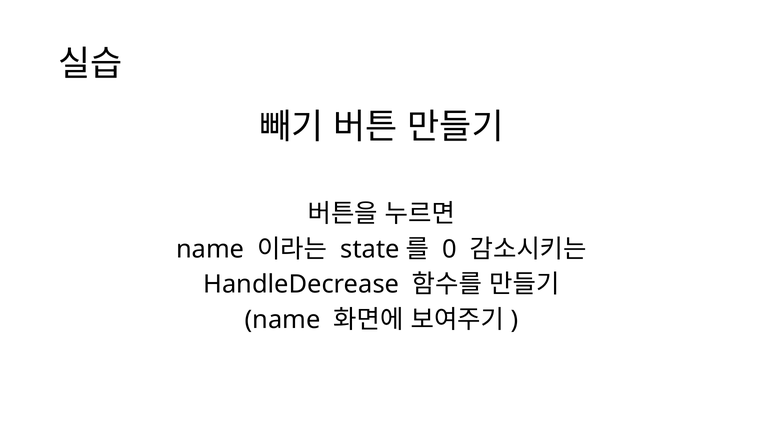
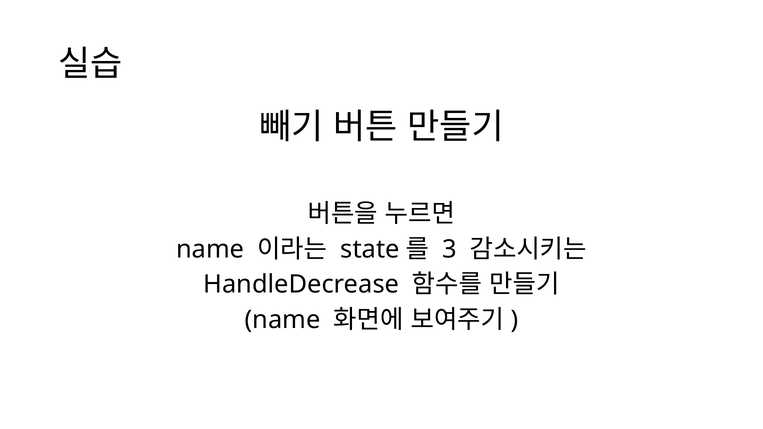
0: 0 -> 3
